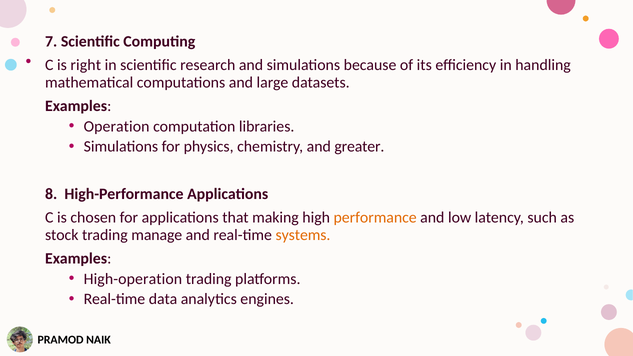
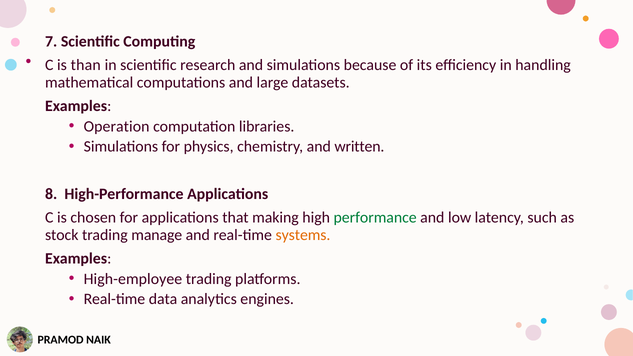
right: right -> than
greater: greater -> written
performance colour: orange -> green
High-operation: High-operation -> High-employee
